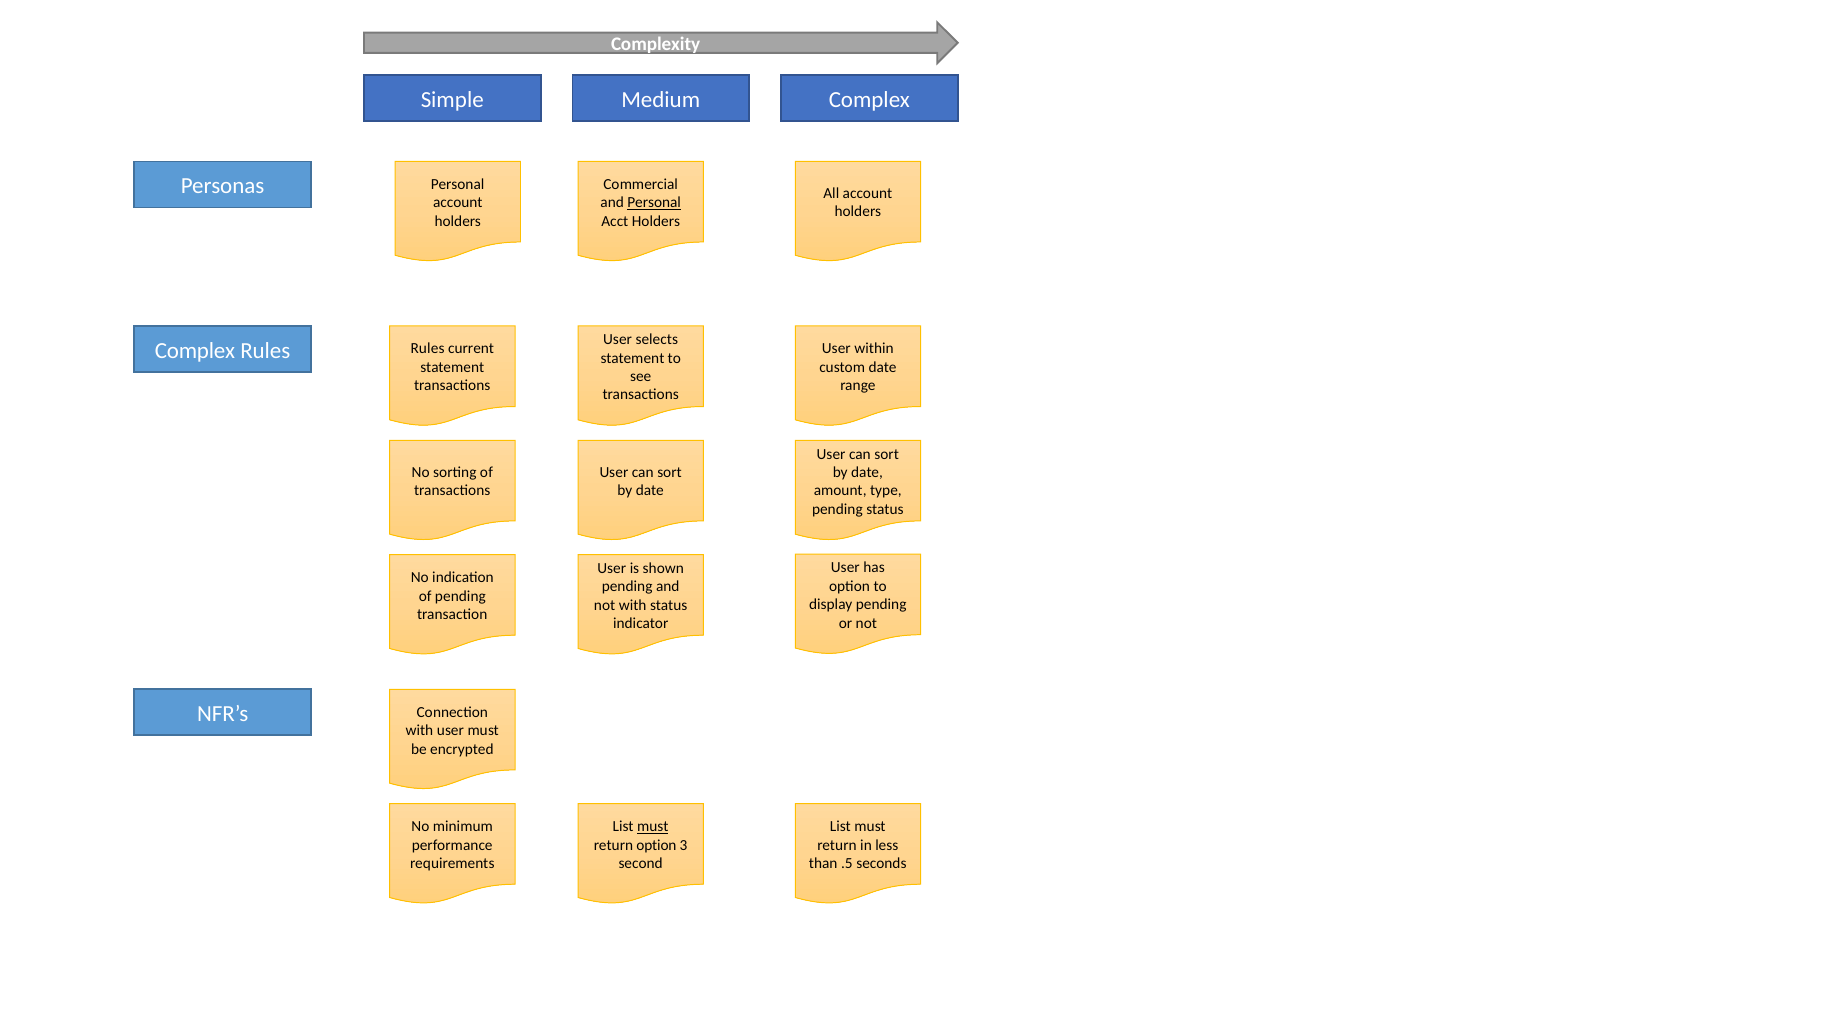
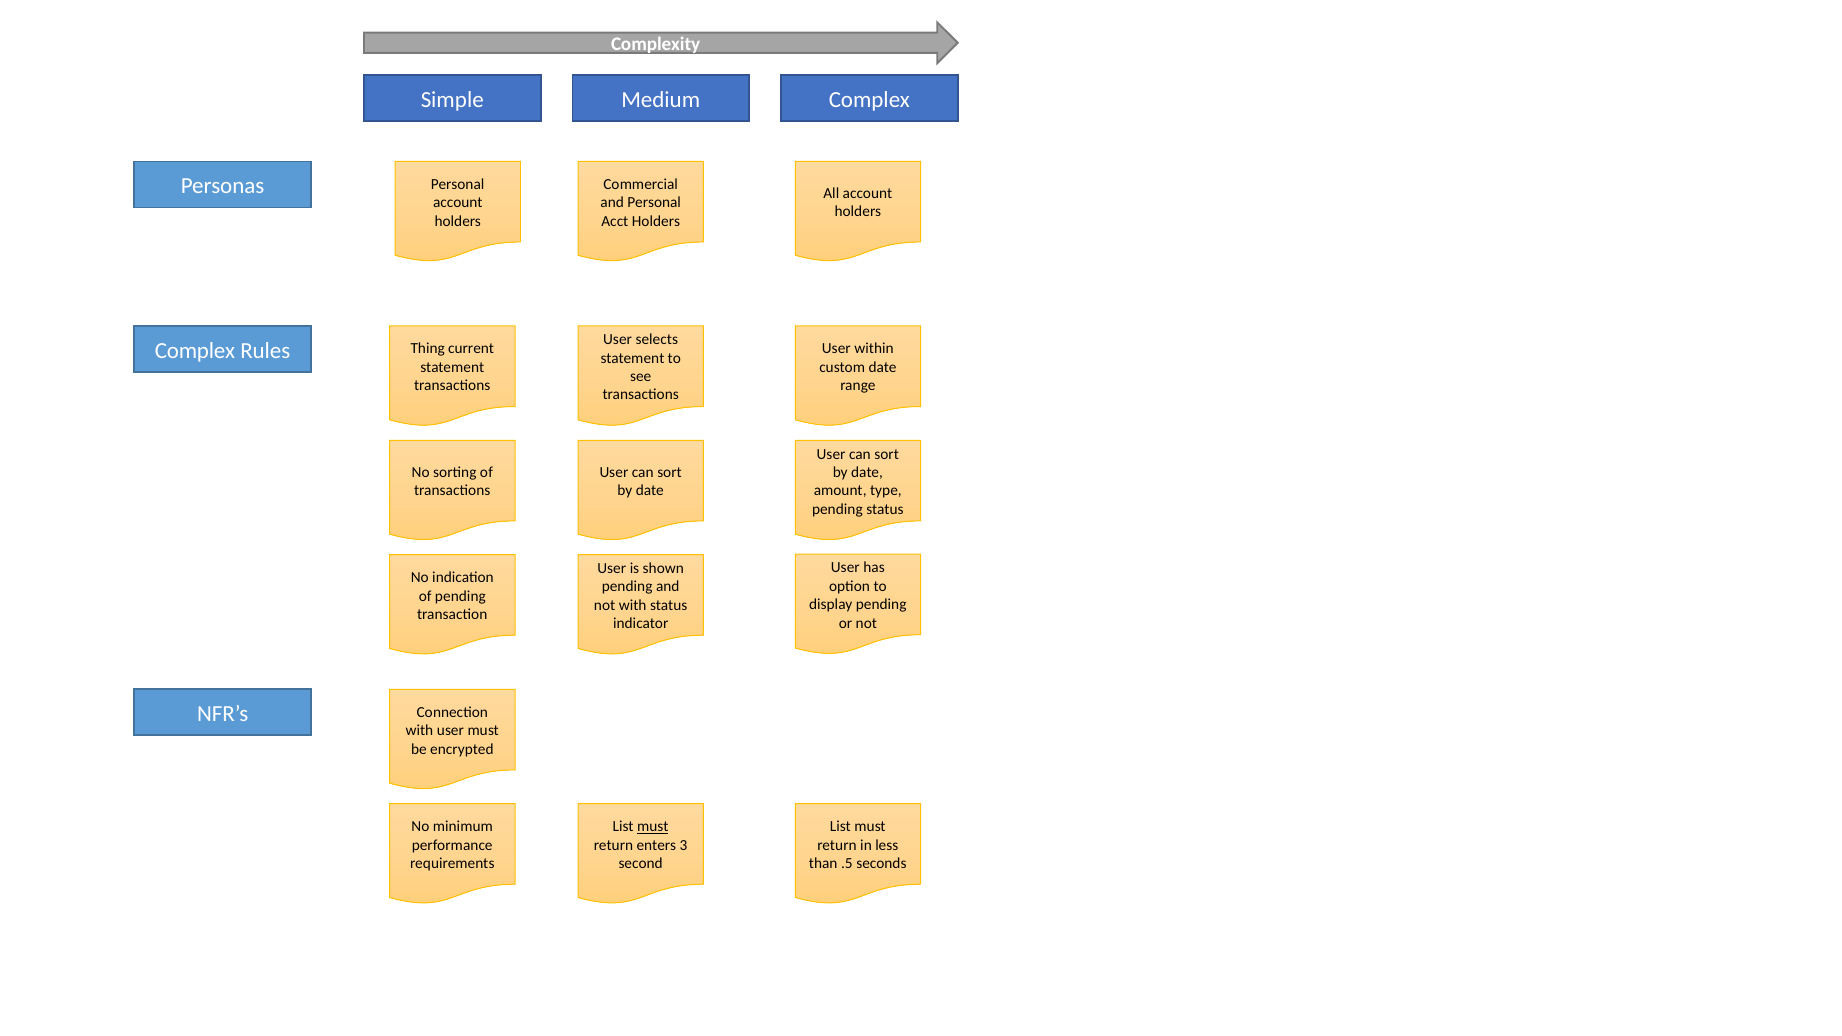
Personal at (654, 203) underline: present -> none
Rules at (428, 349): Rules -> Thing
return option: option -> enters
